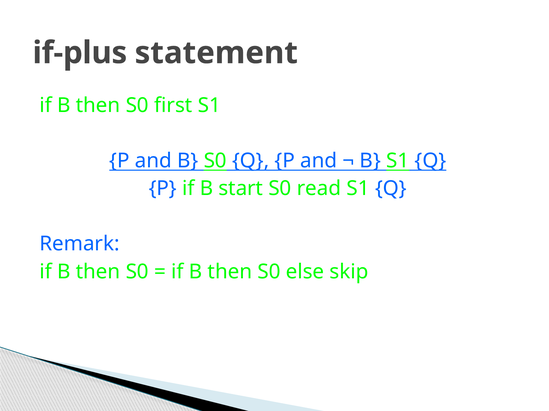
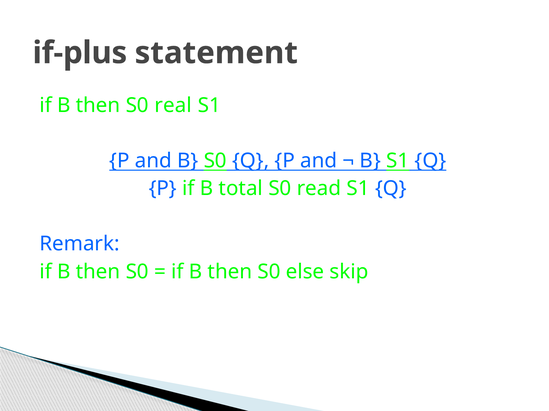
first: first -> real
start: start -> total
